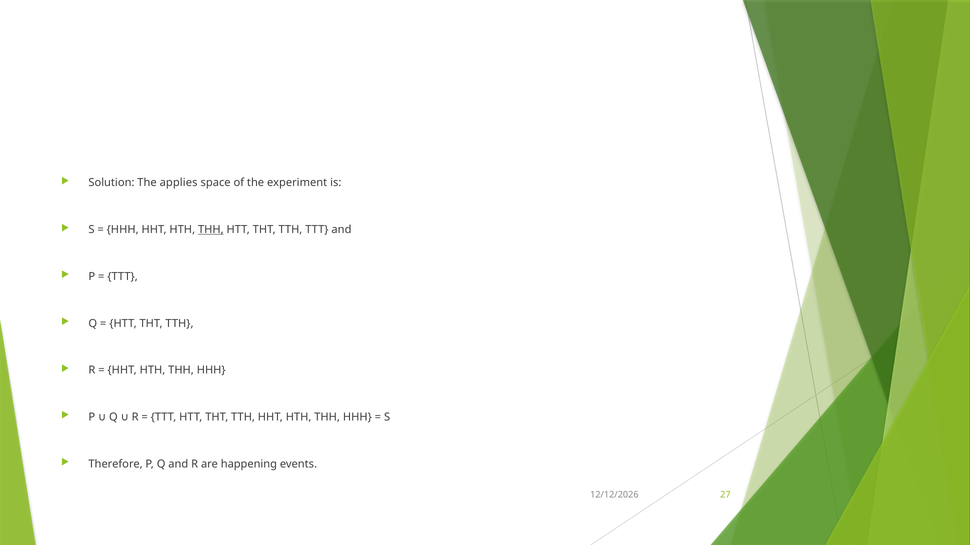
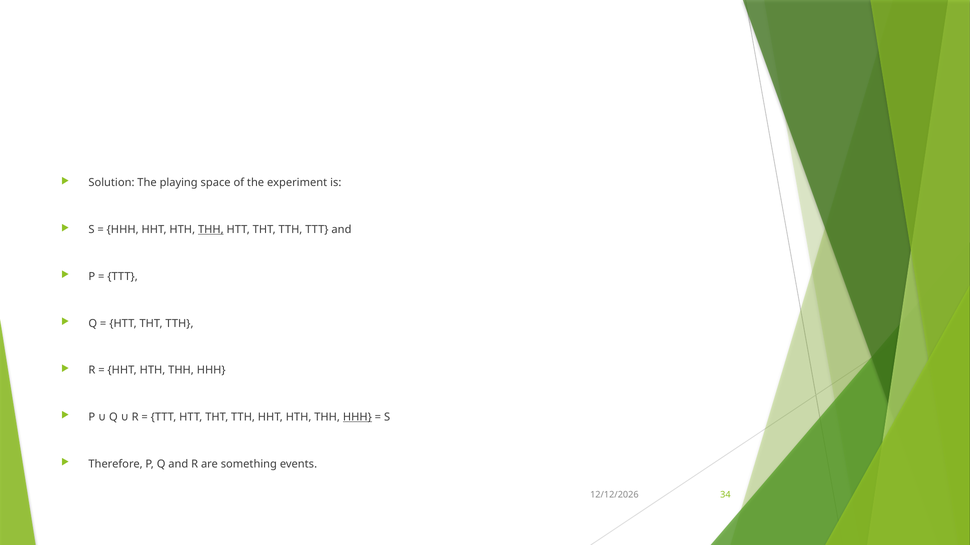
applies: applies -> playing
HHH at (357, 418) underline: none -> present
happening: happening -> something
27: 27 -> 34
